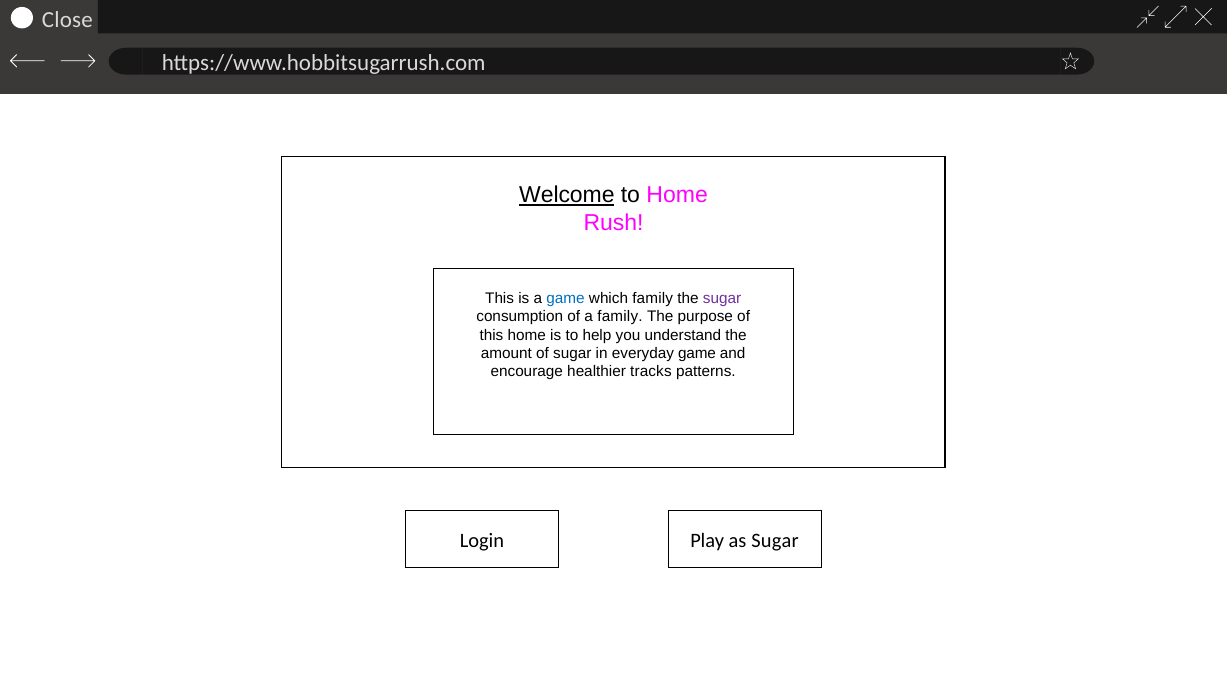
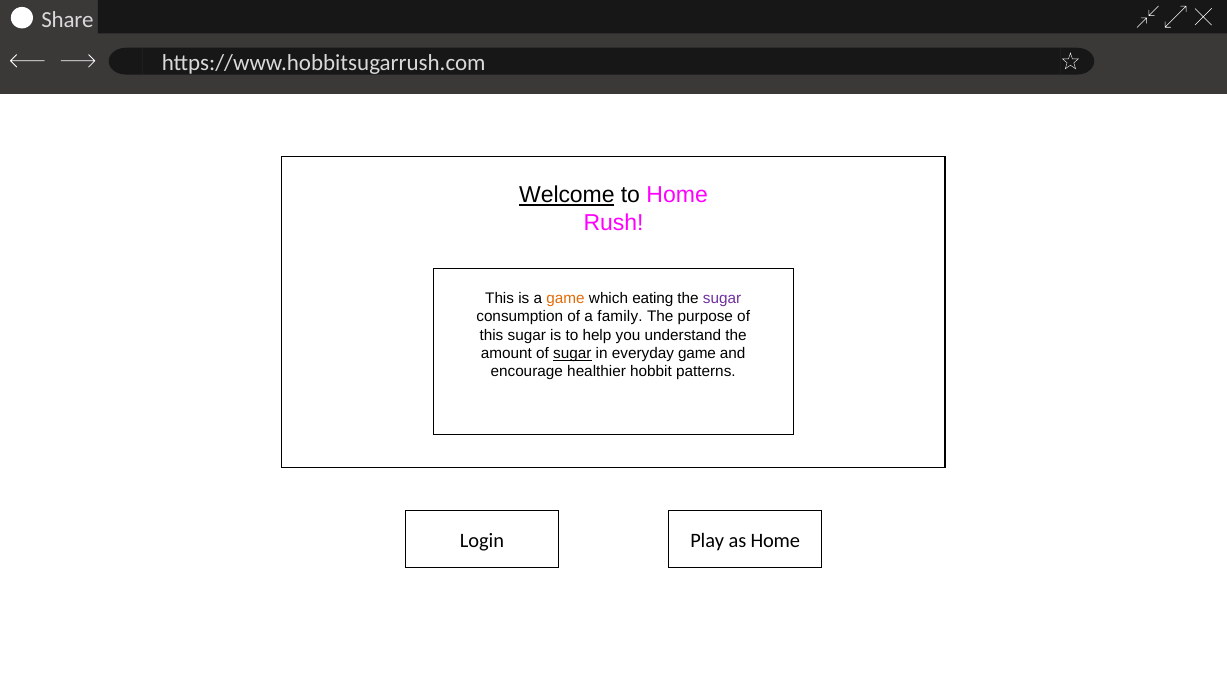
Close: Close -> Share
game at (566, 298) colour: blue -> orange
which family: family -> eating
this home: home -> sugar
sugar at (572, 354) underline: none -> present
tracks: tracks -> hobbit
as Sugar: Sugar -> Home
